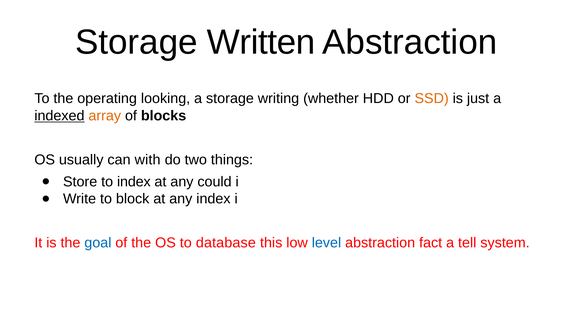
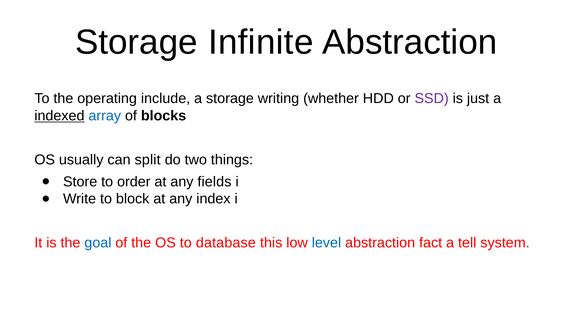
Written: Written -> Infinite
looking: looking -> include
SSD colour: orange -> purple
array colour: orange -> blue
with: with -> split
to index: index -> order
could: could -> fields
